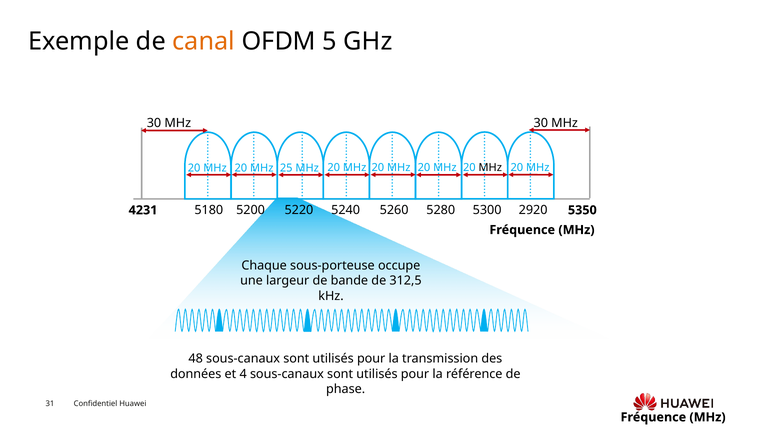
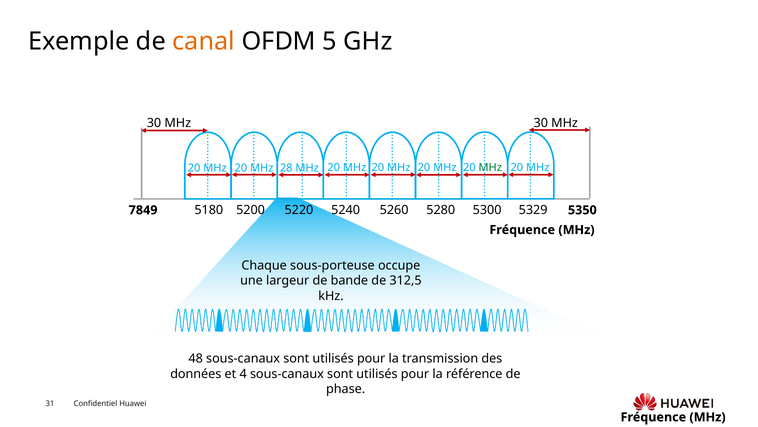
25: 25 -> 28
MHz at (490, 167) colour: black -> green
2920: 2920 -> 5329
4231: 4231 -> 7849
